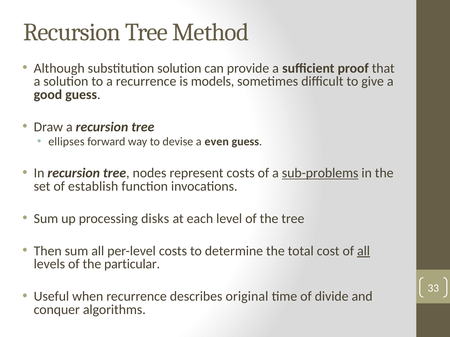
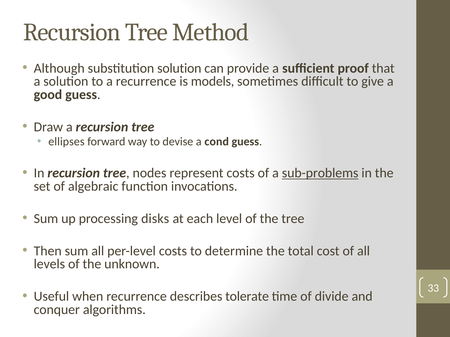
even: even -> cond
establish: establish -> algebraic
all at (364, 251) underline: present -> none
particular: particular -> unknown
original: original -> tolerate
